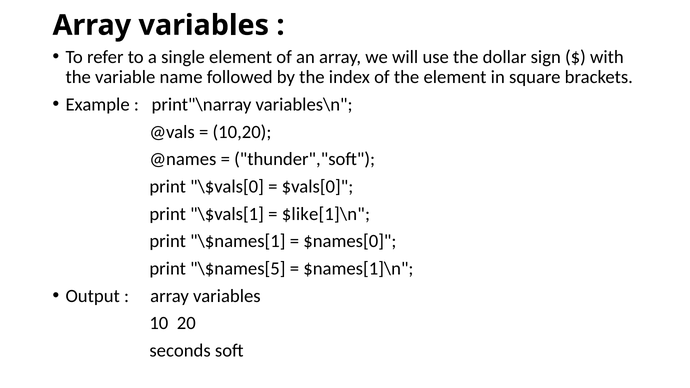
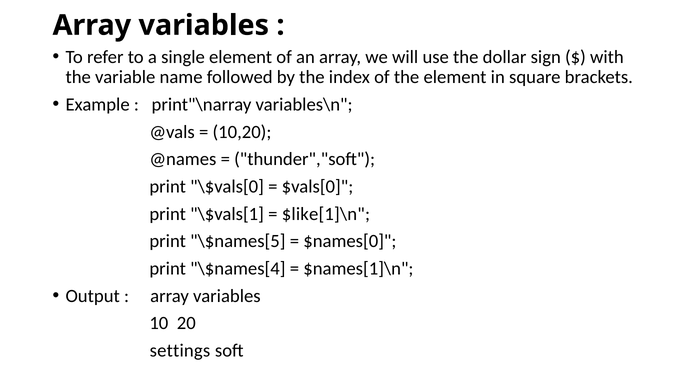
\$names[1: \$names[1 -> \$names[5
\$names[5: \$names[5 -> \$names[4
seconds: seconds -> settings
